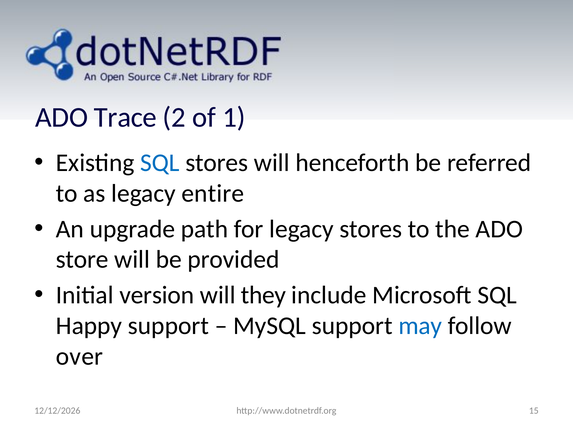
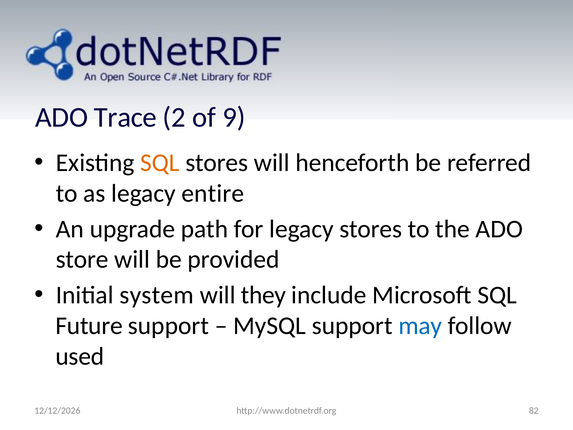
1: 1 -> 9
SQL at (160, 163) colour: blue -> orange
version: version -> system
Happy: Happy -> Future
over: over -> used
15: 15 -> 82
